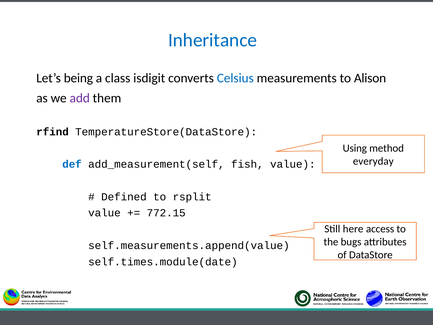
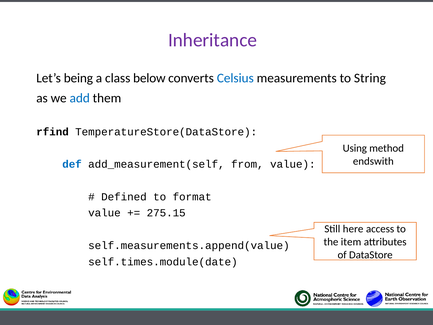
Inheritance colour: blue -> purple
isdigit: isdigit -> below
Alison: Alison -> String
add colour: purple -> blue
everyday: everyday -> endswith
fish: fish -> from
rsplit: rsplit -> format
772.15: 772.15 -> 275.15
bugs: bugs -> item
